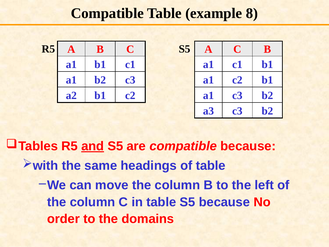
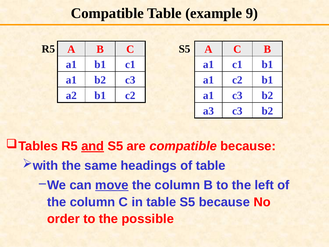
8: 8 -> 9
move underline: none -> present
domains: domains -> possible
